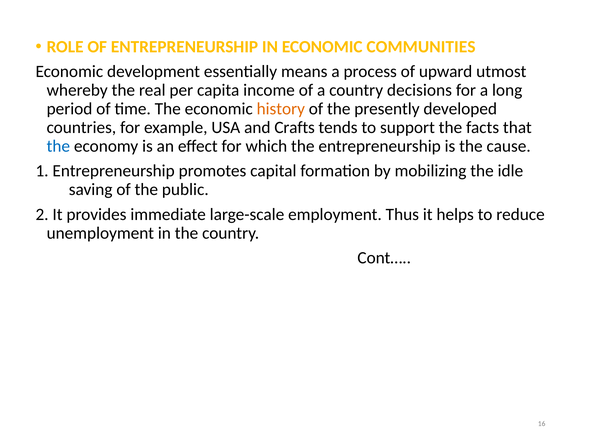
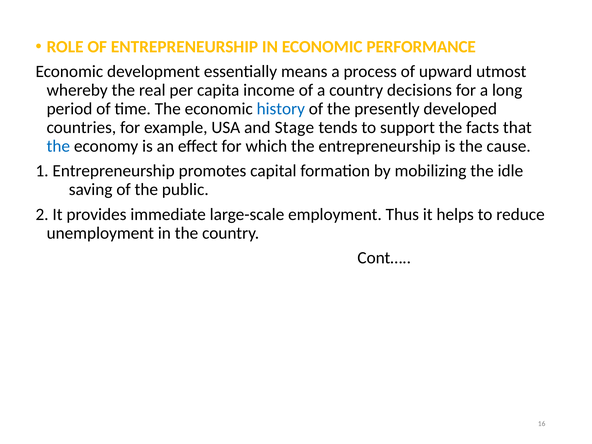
COMMUNITIES: COMMUNITIES -> PERFORMANCE
history colour: orange -> blue
Crafts: Crafts -> Stage
